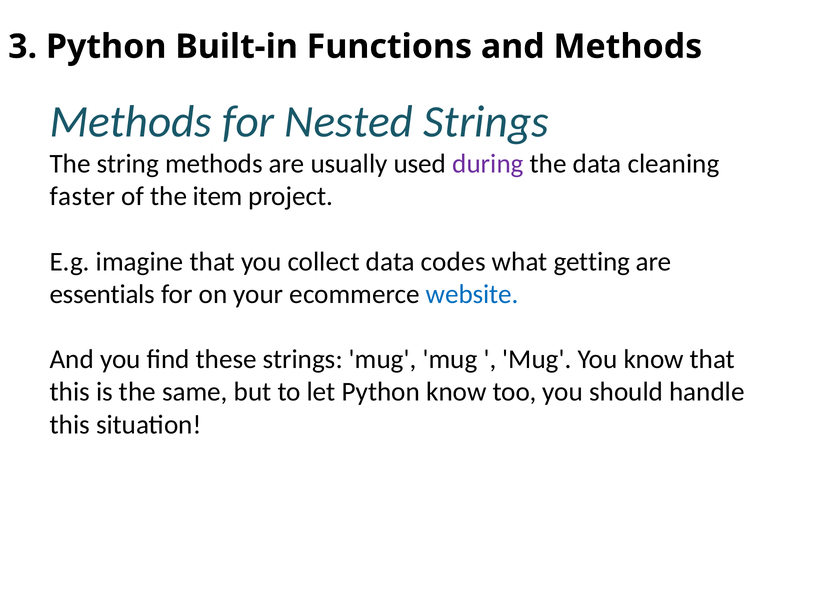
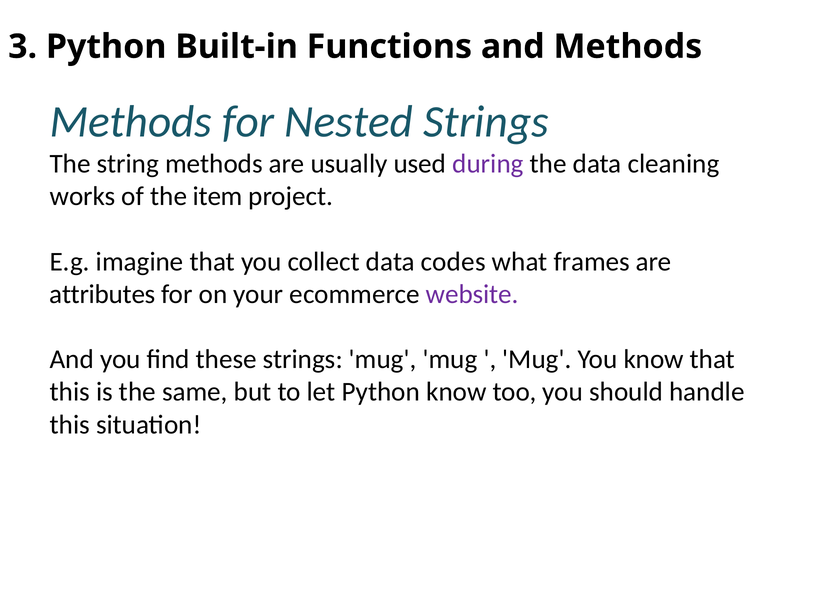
faster: faster -> works
getting: getting -> frames
essentials: essentials -> attributes
website colour: blue -> purple
